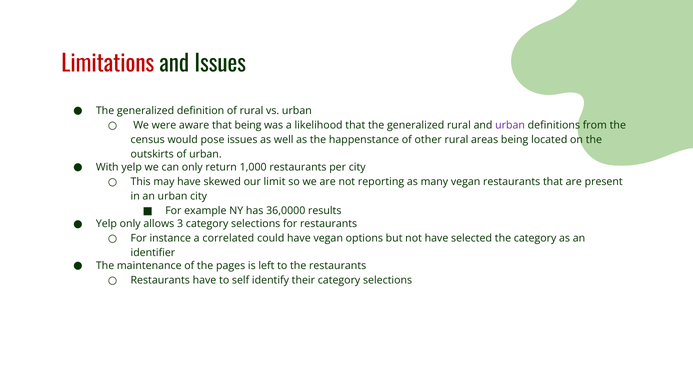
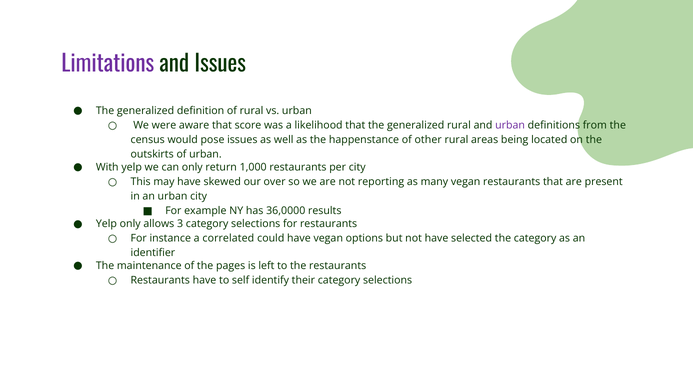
Limitations colour: red -> purple
that being: being -> score
limit: limit -> over
